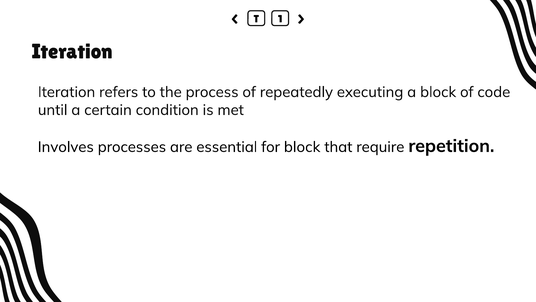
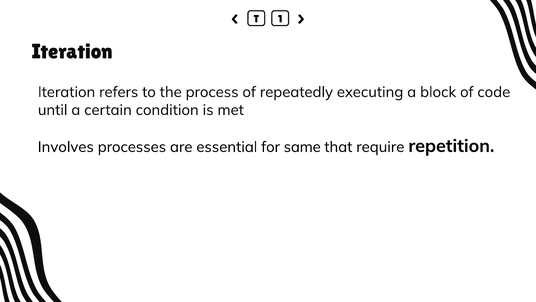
for block: block -> same
